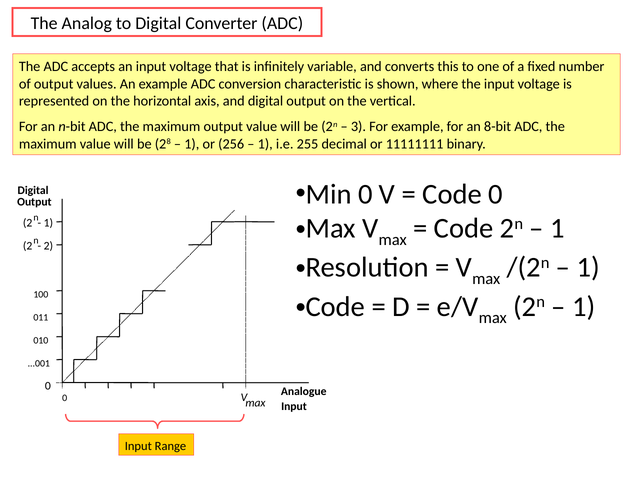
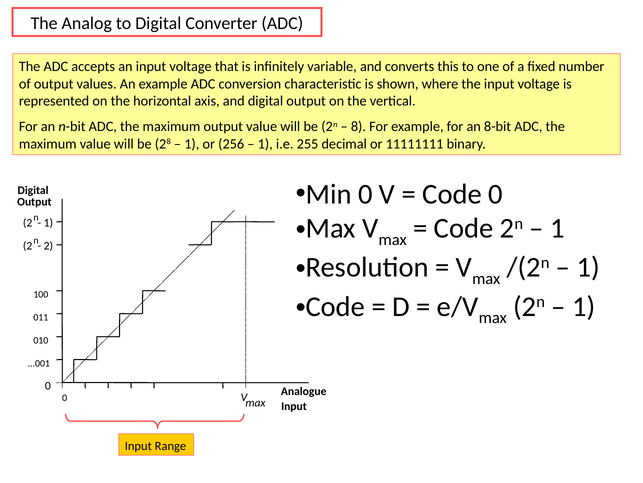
3: 3 -> 8
